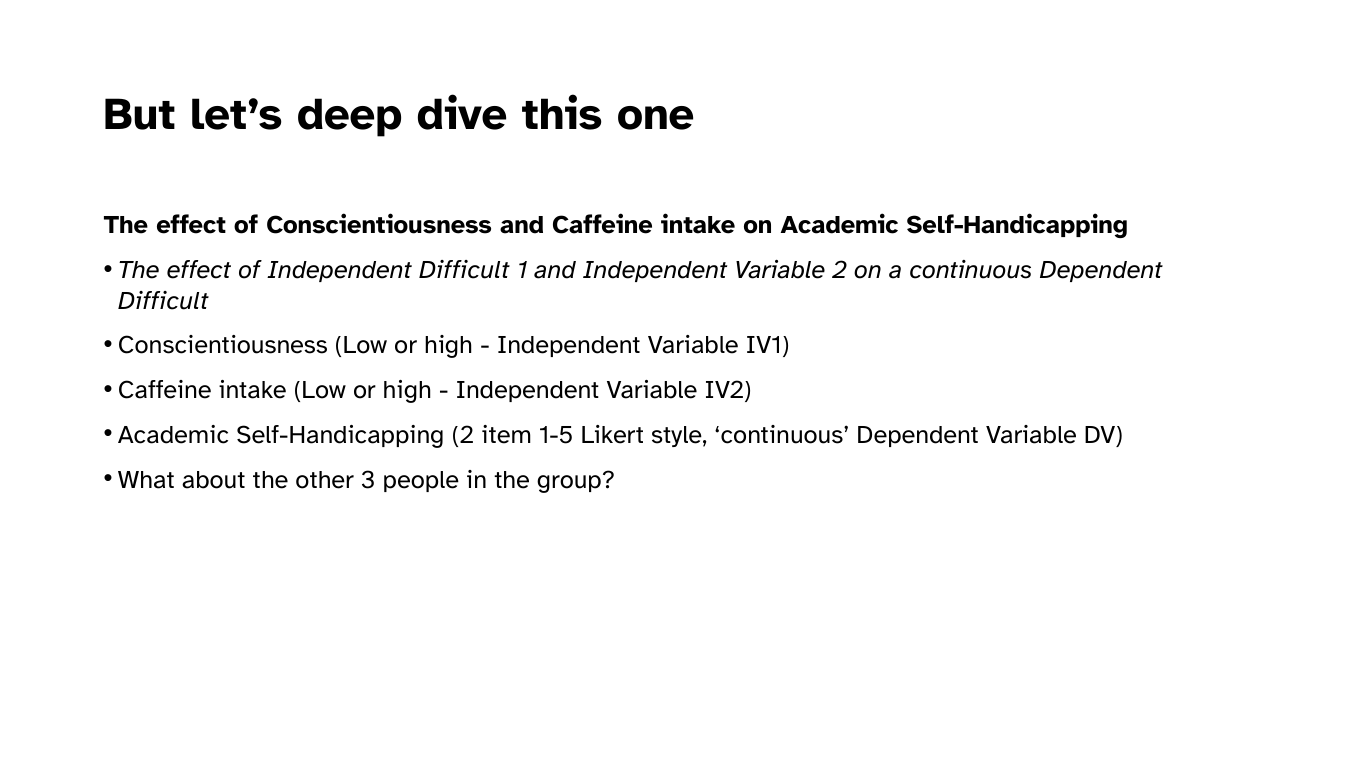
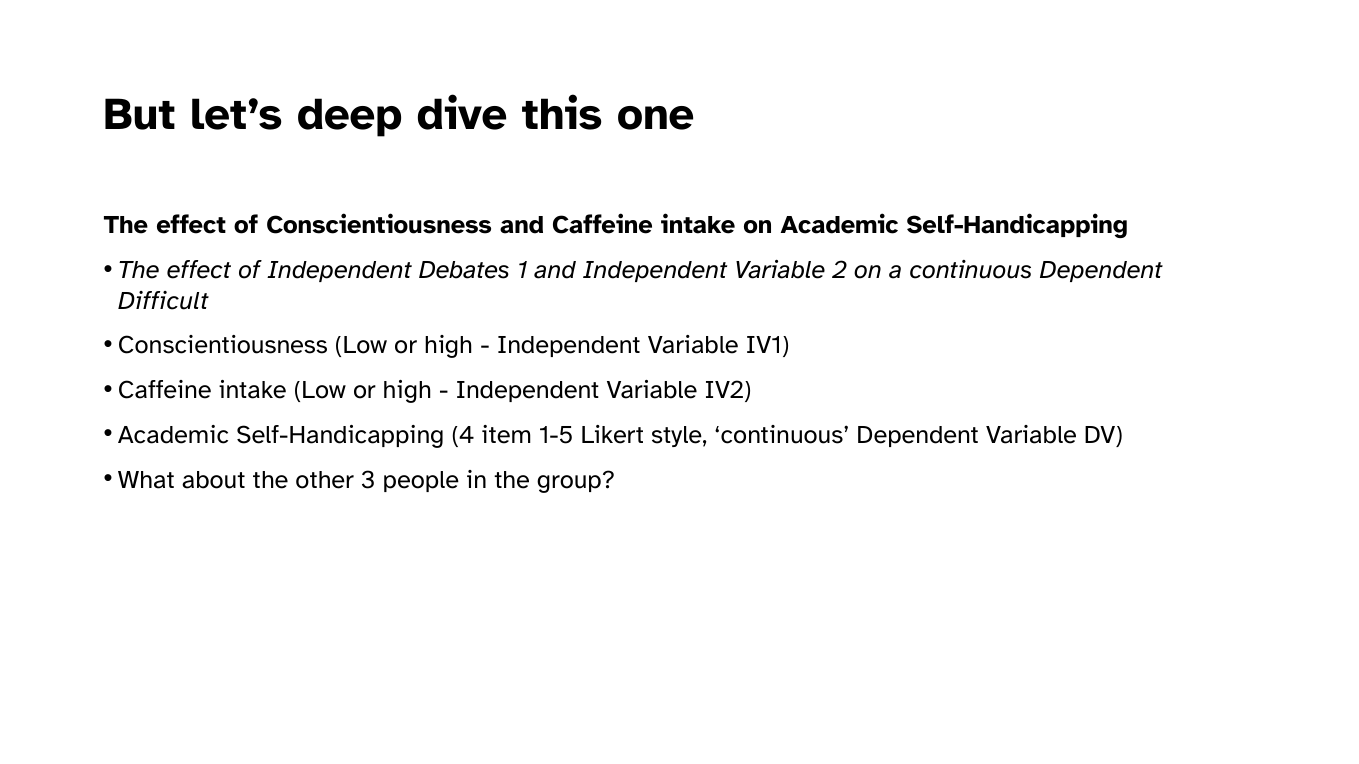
Independent Difficult: Difficult -> Debates
Self-Handicapping 2: 2 -> 4
